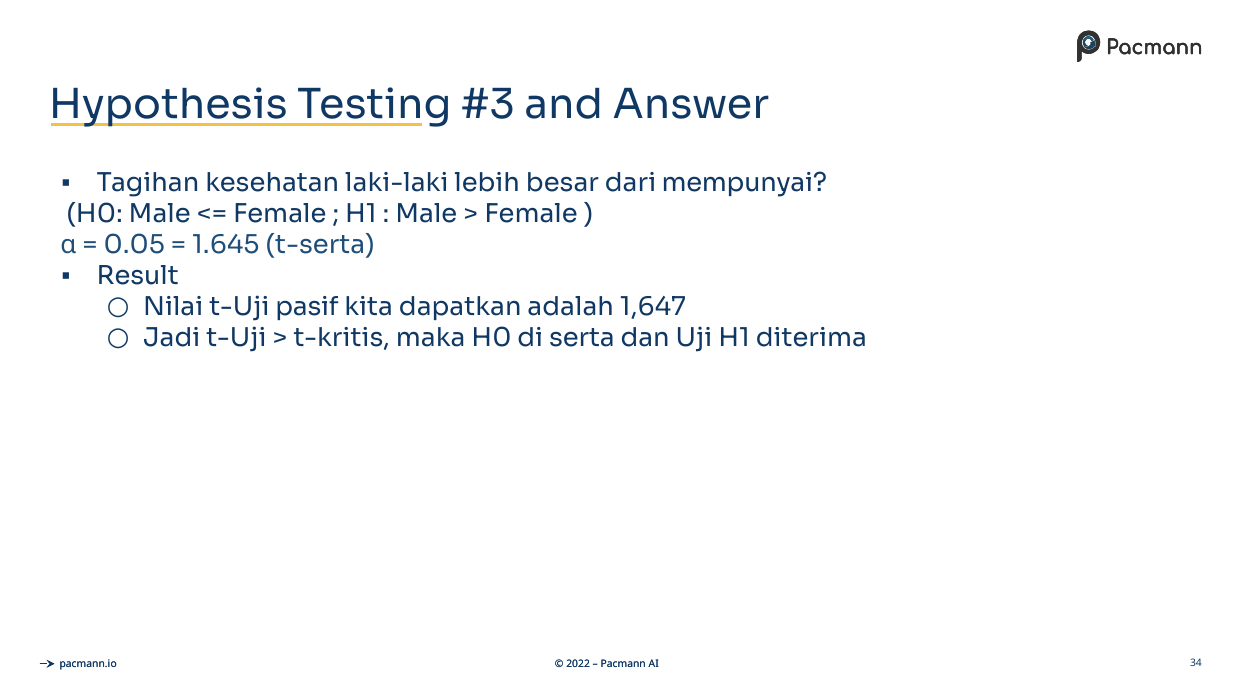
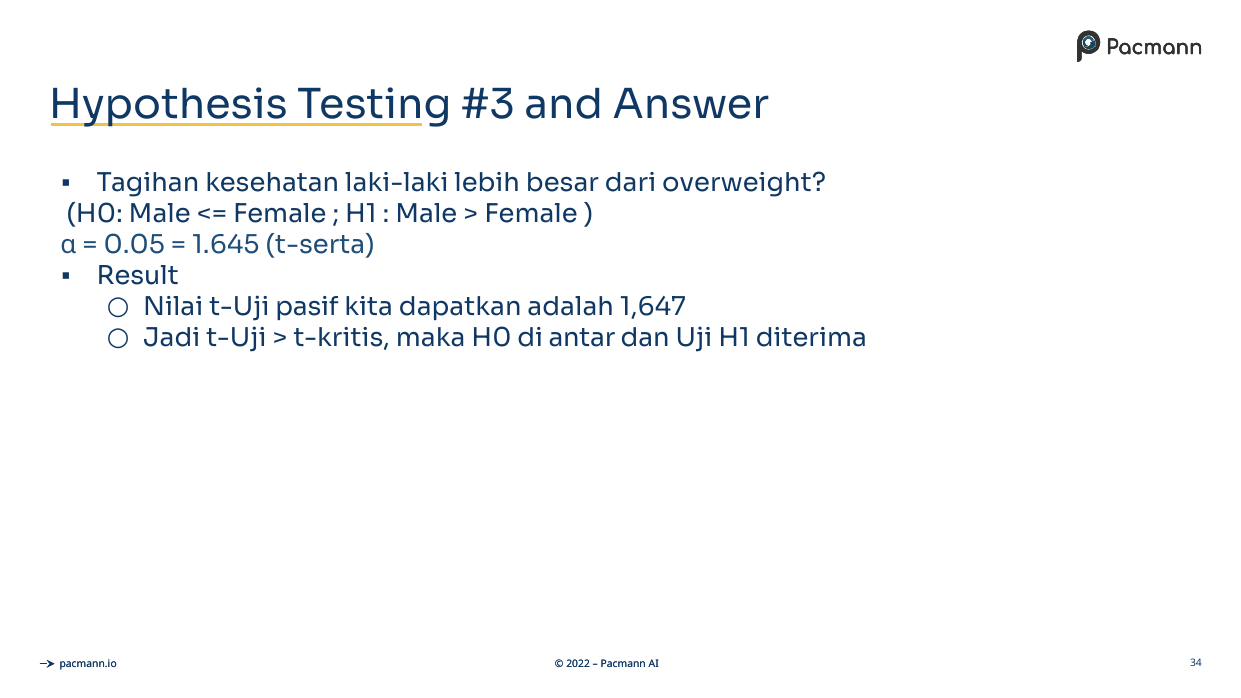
mempunyai: mempunyai -> overweight
serta: serta -> antar
